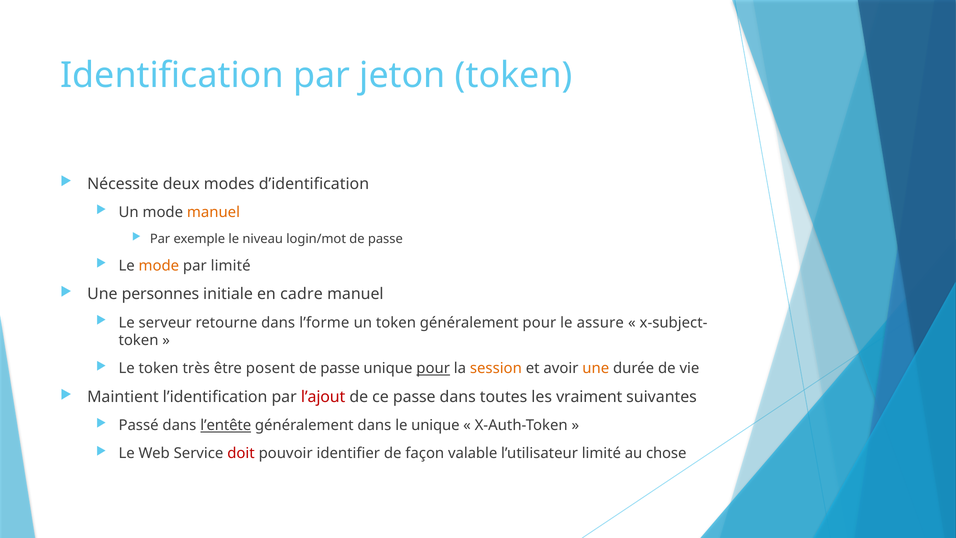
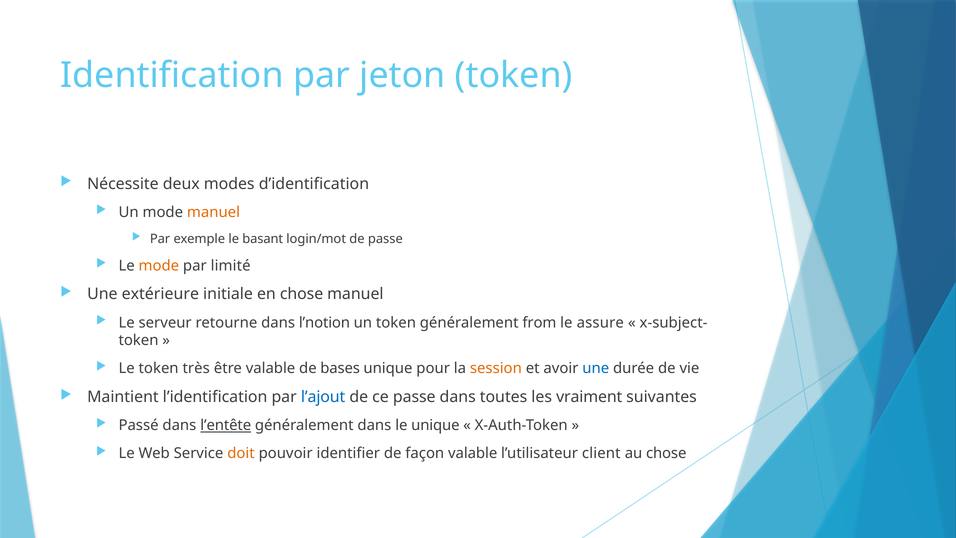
niveau: niveau -> basant
personnes: personnes -> extérieure
en cadre: cadre -> chose
l’forme: l’forme -> l’notion
généralement pour: pour -> from
être posent: posent -> valable
passe at (340, 368): passe -> bases
pour at (433, 368) underline: present -> none
une at (596, 368) colour: orange -> blue
l’ajout colour: red -> blue
doit colour: red -> orange
l’utilisateur limité: limité -> client
